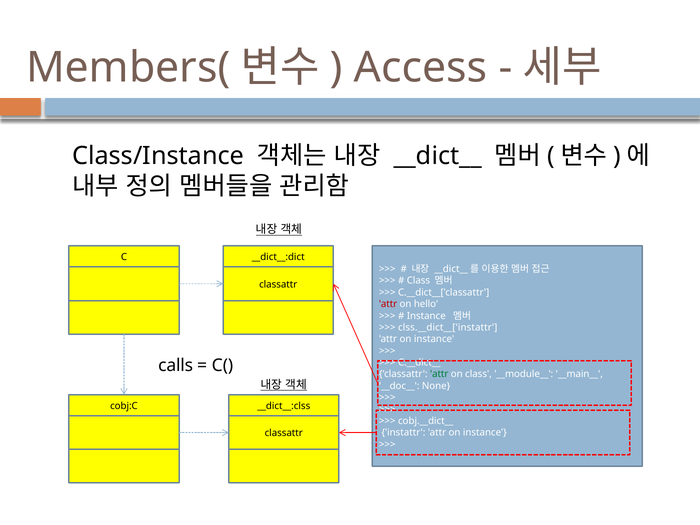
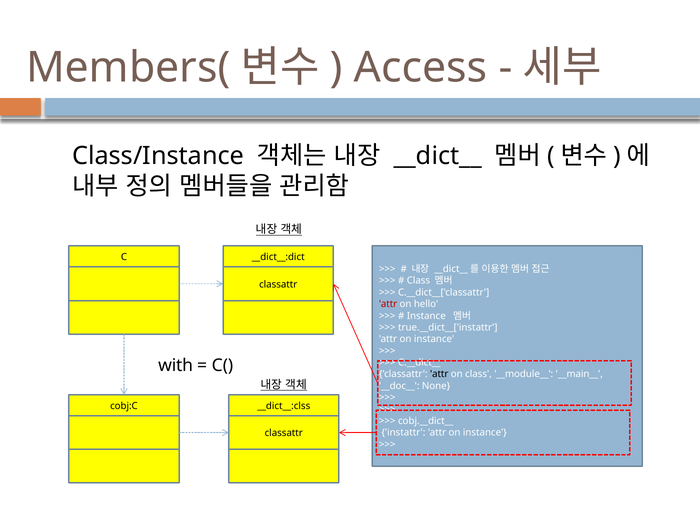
clss.__dict__['instattr: clss.__dict__['instattr -> true.__dict__['instattr
calls: calls -> with
attr at (439, 374) colour: green -> black
